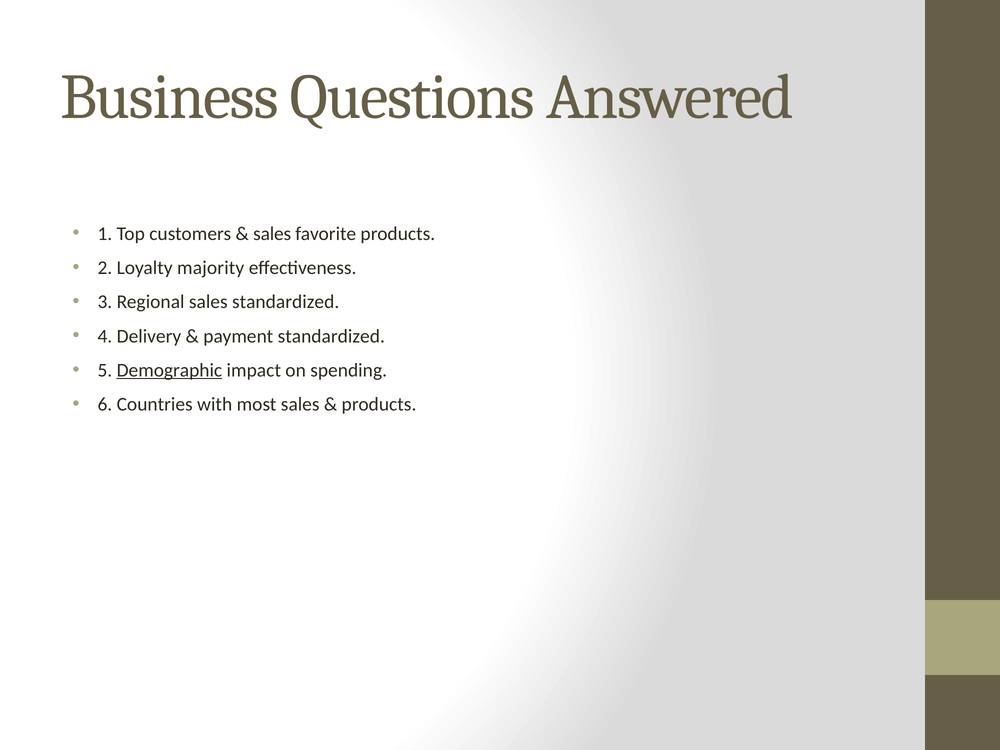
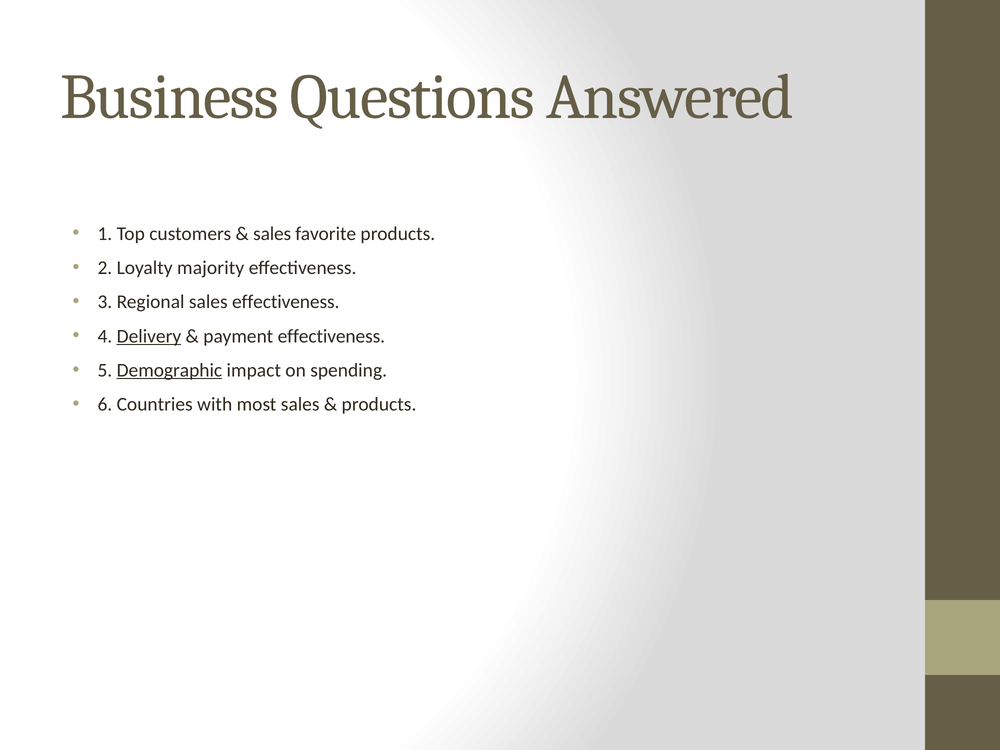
sales standardized: standardized -> effectiveness
Delivery underline: none -> present
payment standardized: standardized -> effectiveness
